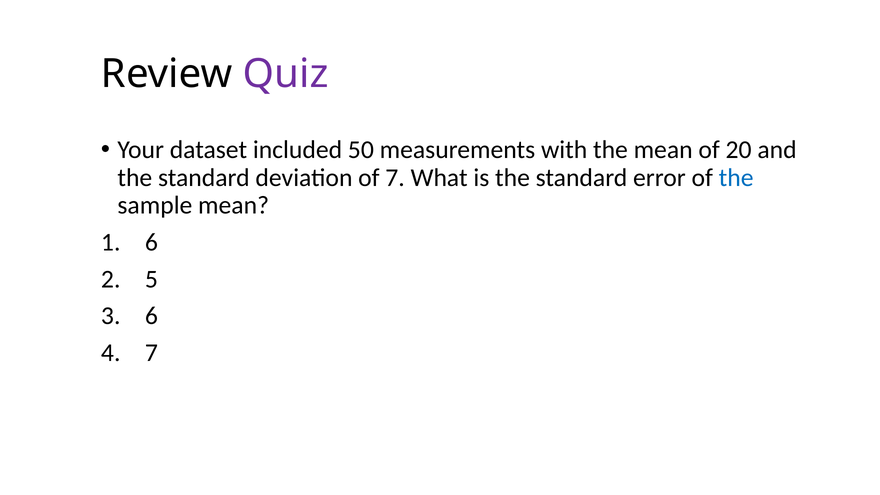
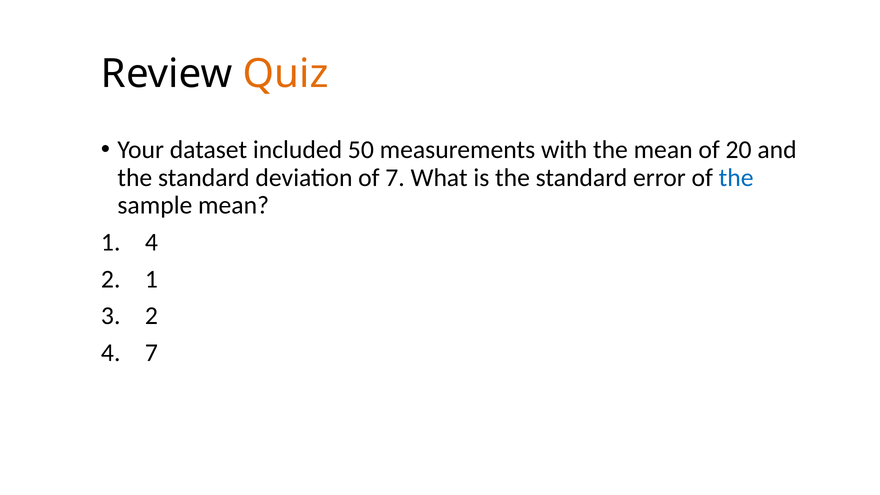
Quiz colour: purple -> orange
1 6: 6 -> 4
5 at (151, 279): 5 -> 1
3 6: 6 -> 2
